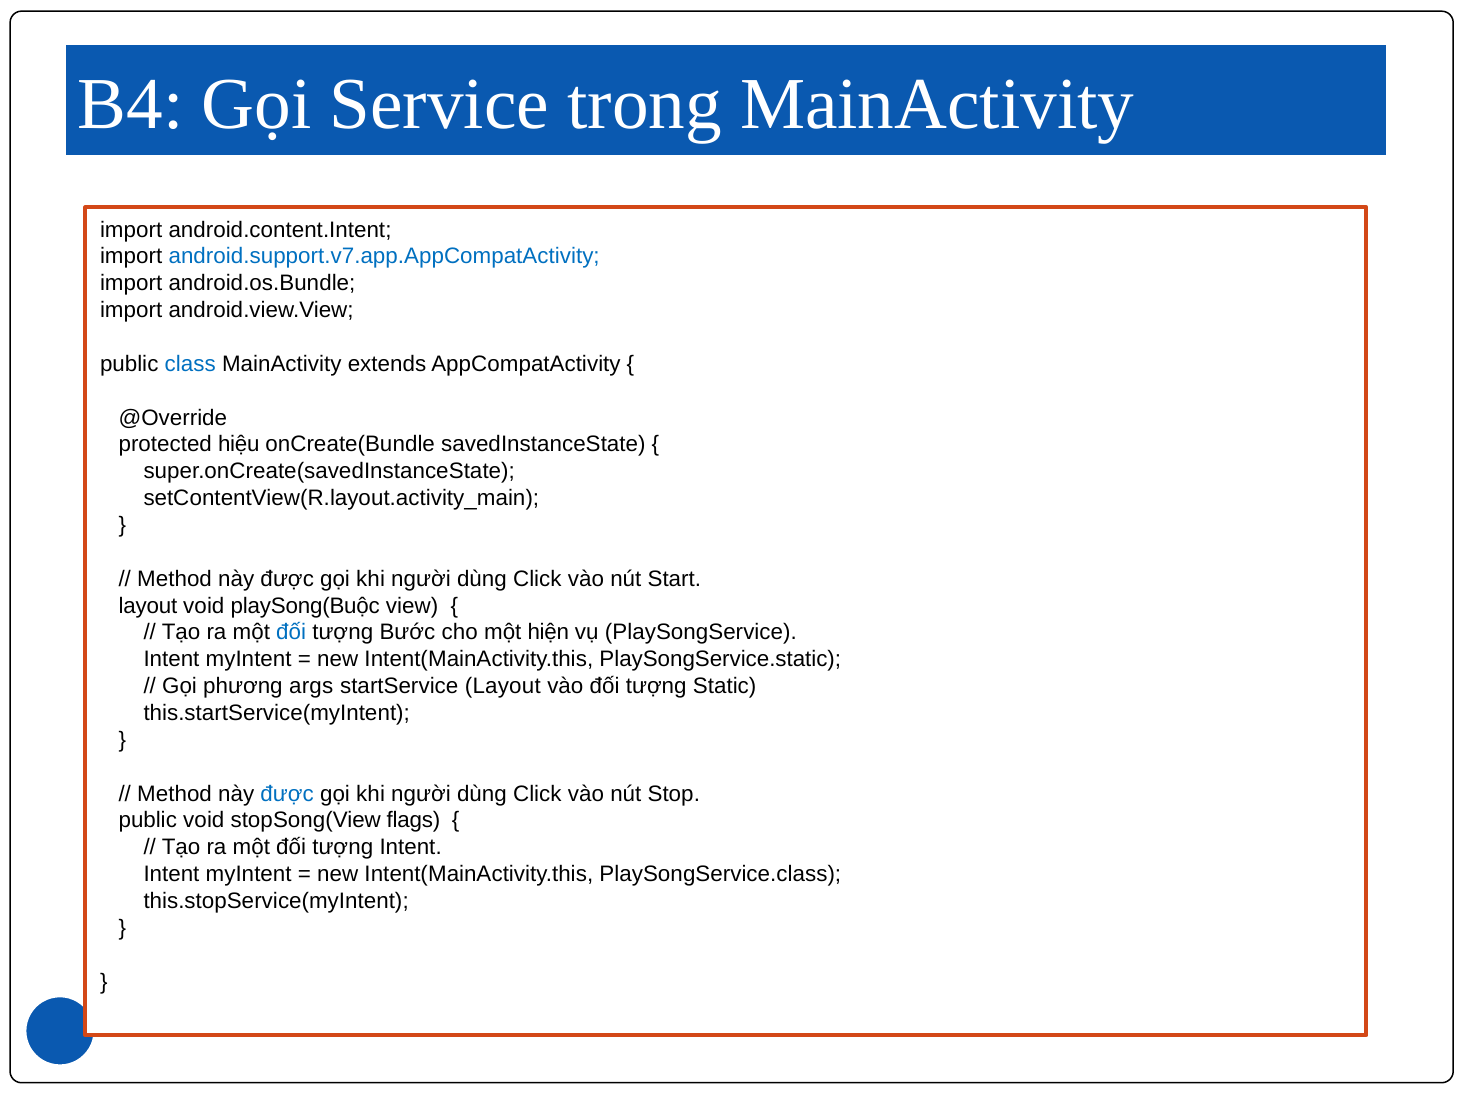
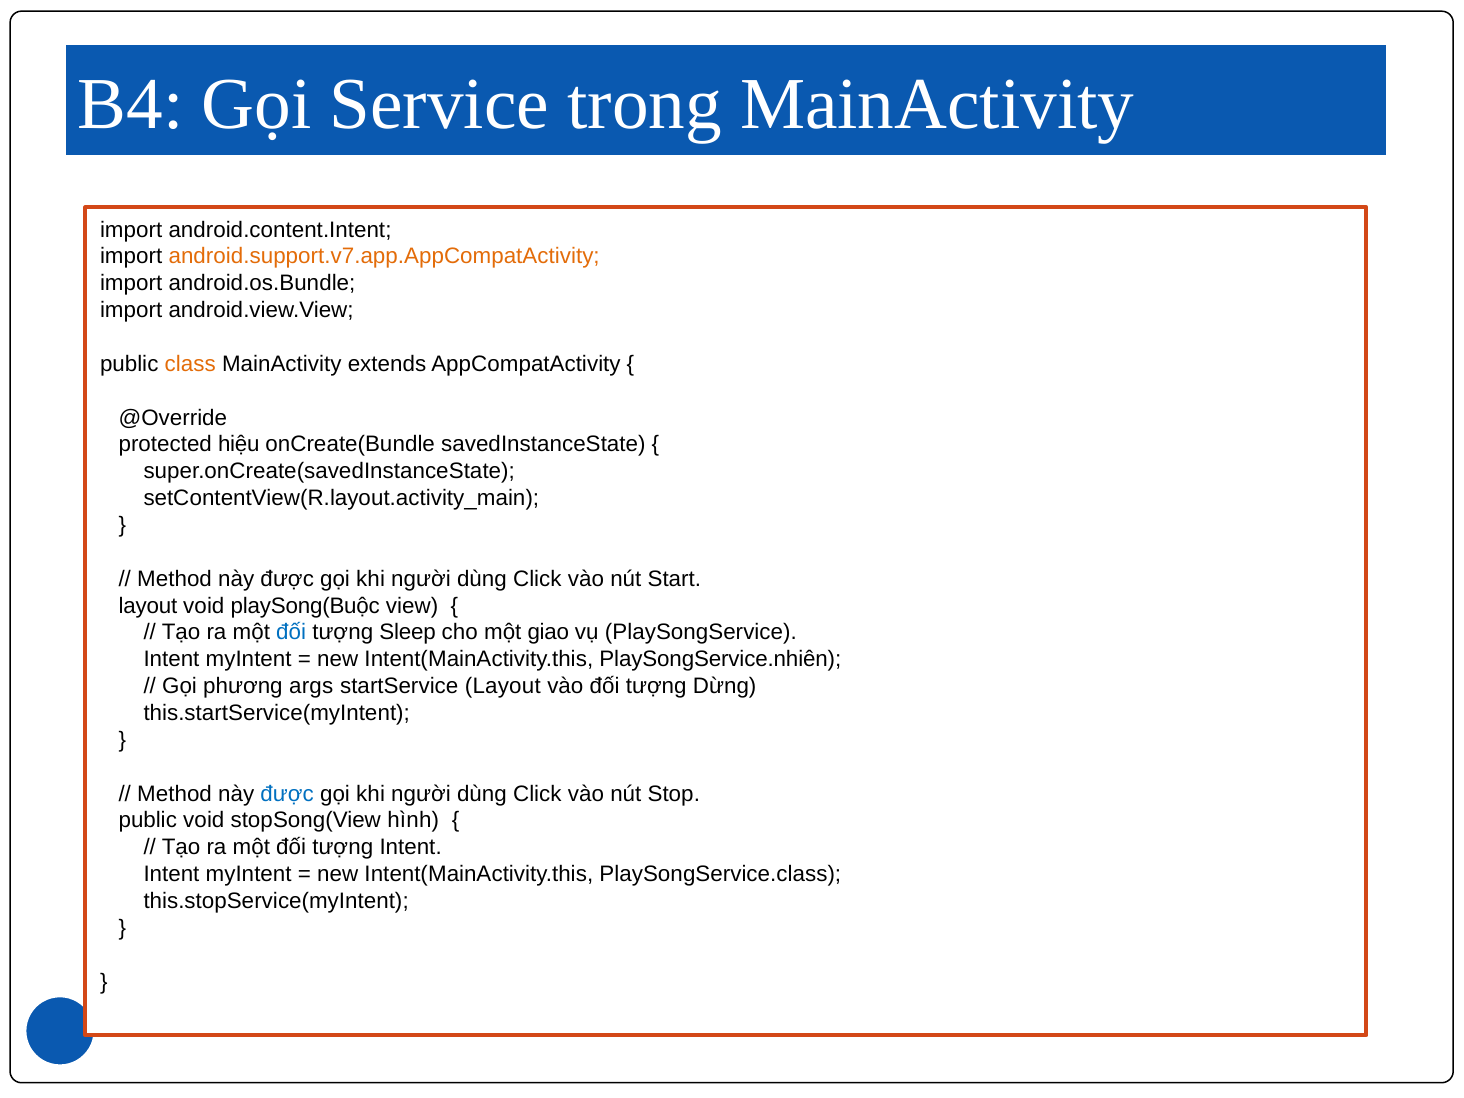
android.support.v7.app.AppCompatActivity colour: blue -> orange
class colour: blue -> orange
Bước: Bước -> Sleep
hiện: hiện -> giao
PlaySongService.static: PlaySongService.static -> PlaySongService.nhiên
Static: Static -> Dừng
flags: flags -> hình
